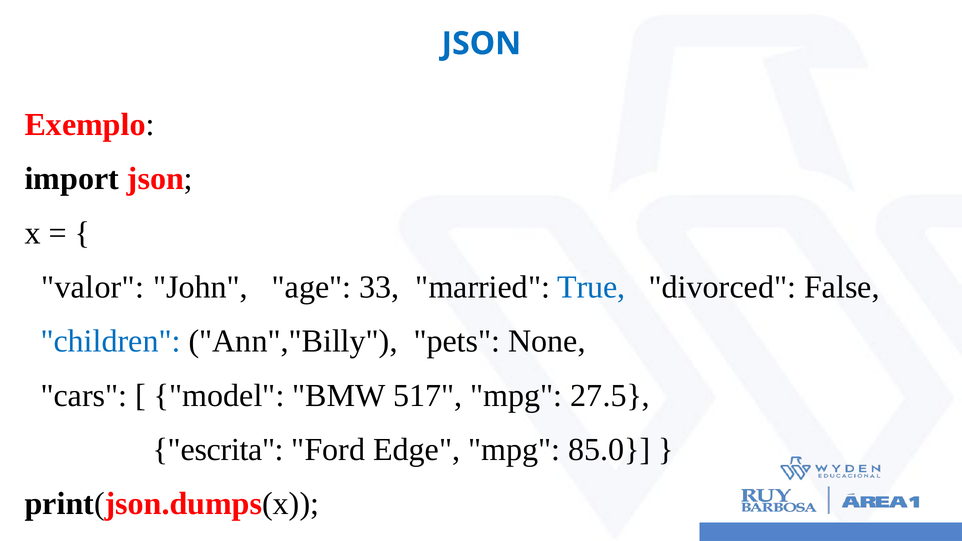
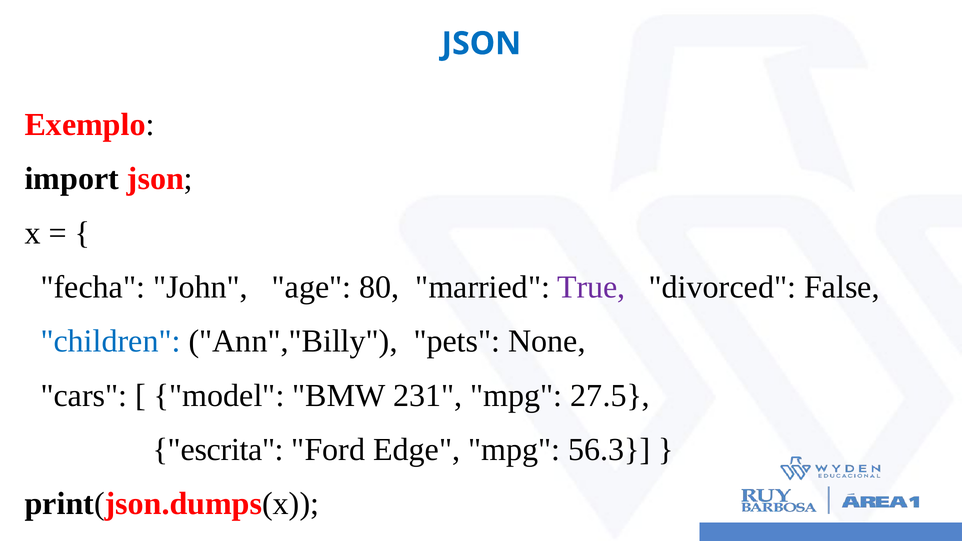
valor: valor -> fecha
33: 33 -> 80
True colour: blue -> purple
517: 517 -> 231
85.0: 85.0 -> 56.3
